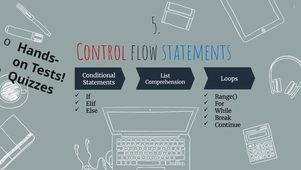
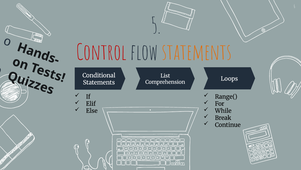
statements at (197, 52) colour: blue -> orange
